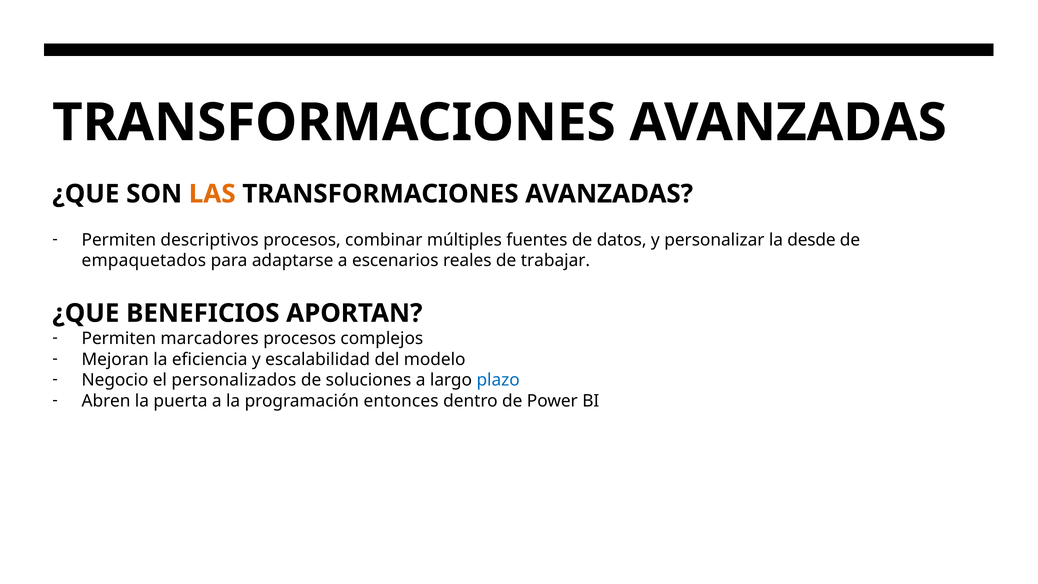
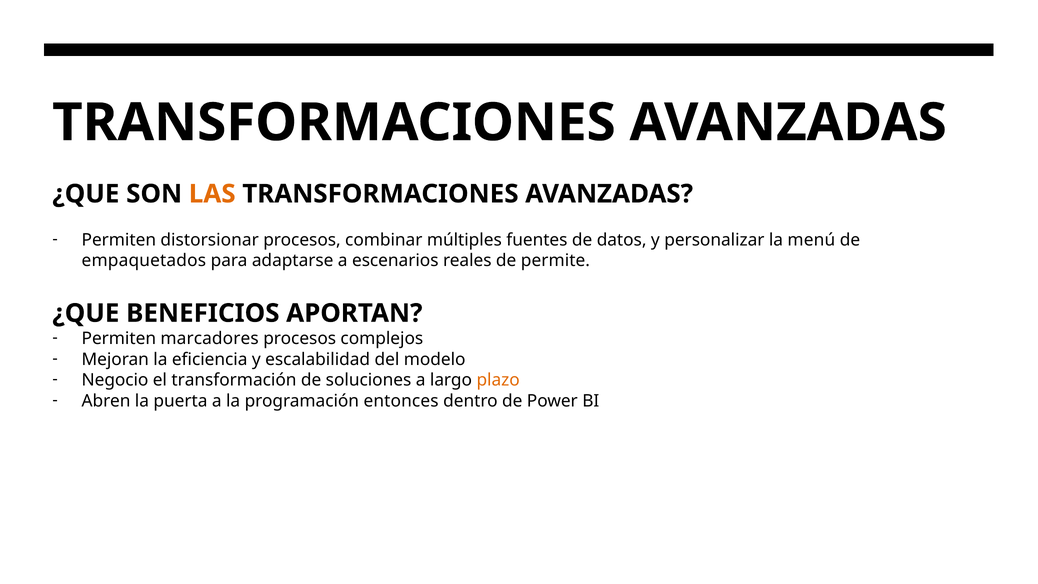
descriptivos: descriptivos -> distorsionar
desde: desde -> menú
trabajar: trabajar -> permite
personalizados: personalizados -> transformación
plazo colour: blue -> orange
